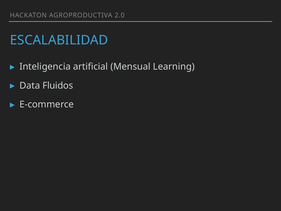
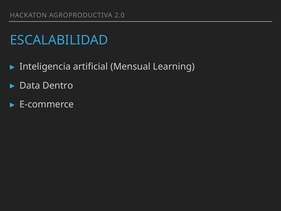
Fluidos: Fluidos -> Dentro
